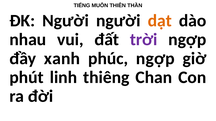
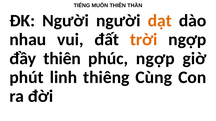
trời colour: purple -> orange
đầy xanh: xanh -> thiên
Chan: Chan -> Cùng
